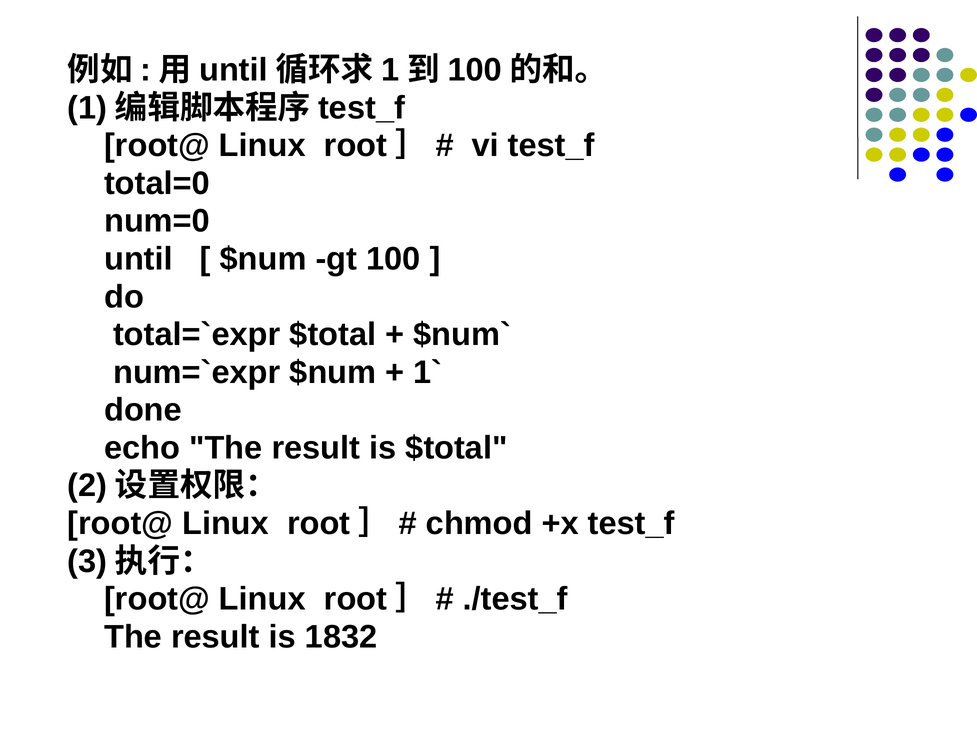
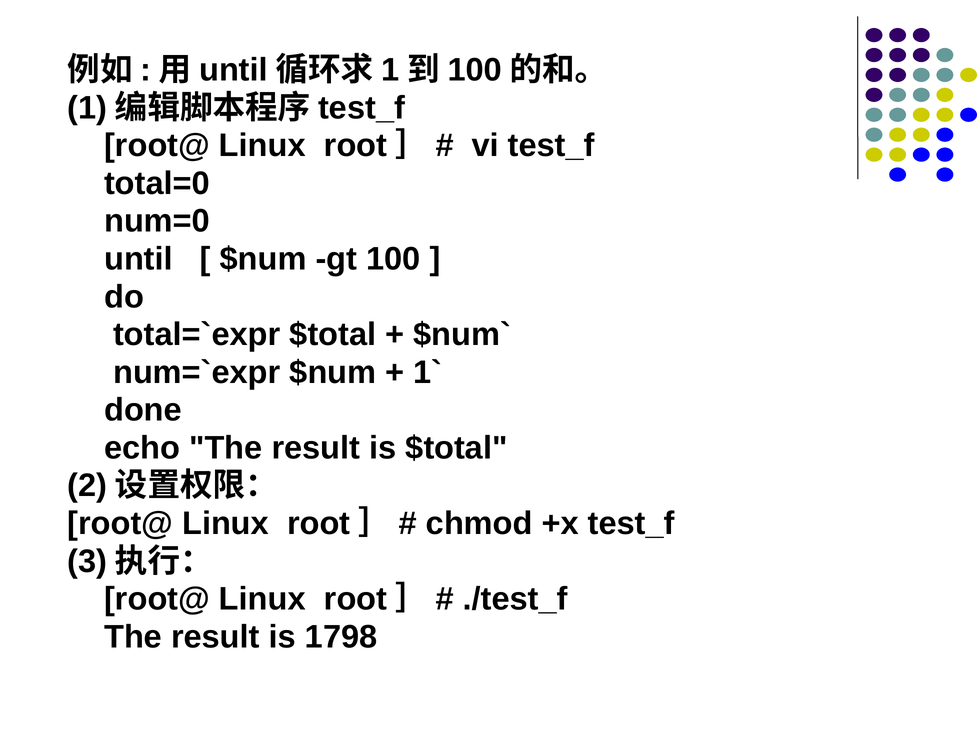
1832: 1832 -> 1798
